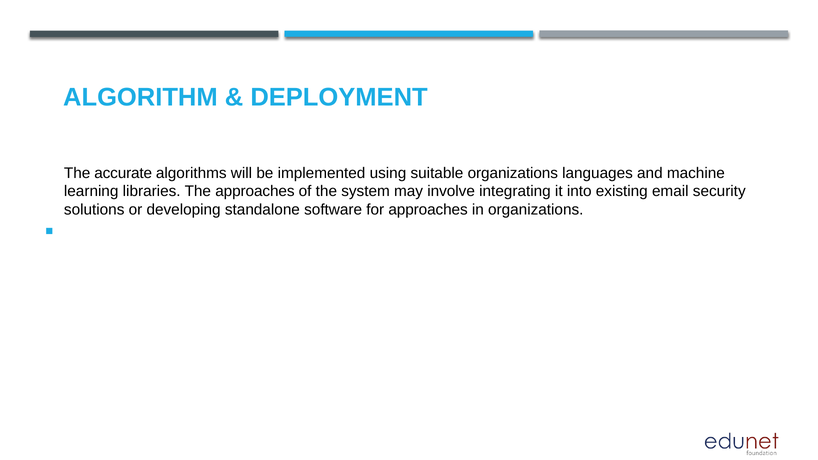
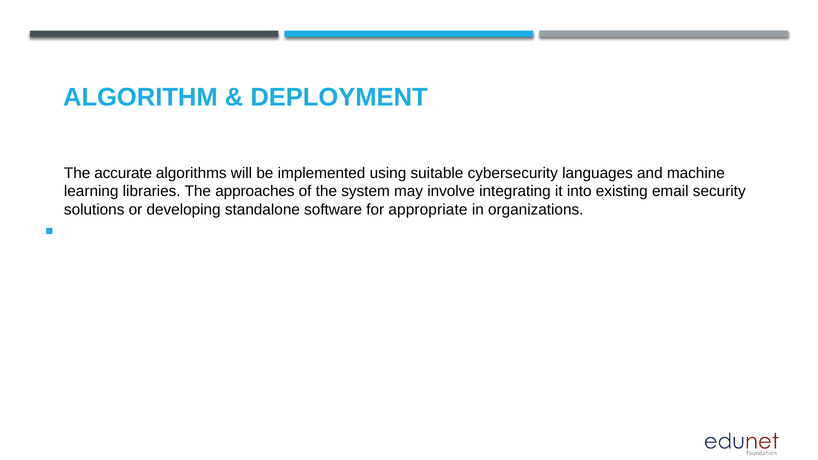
suitable organizations: organizations -> cybersecurity
for approaches: approaches -> appropriate
